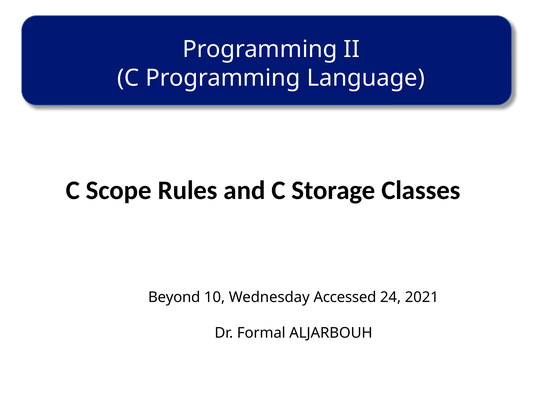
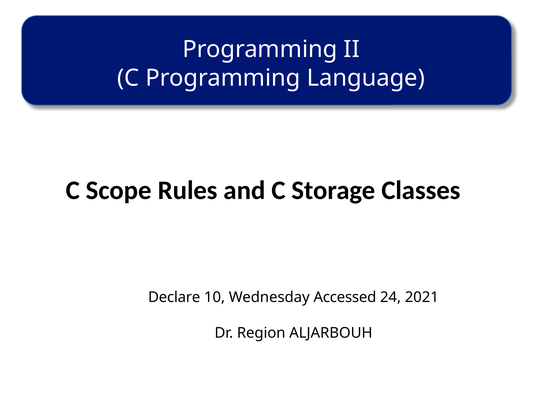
Beyond: Beyond -> Declare
Formal: Formal -> Region
